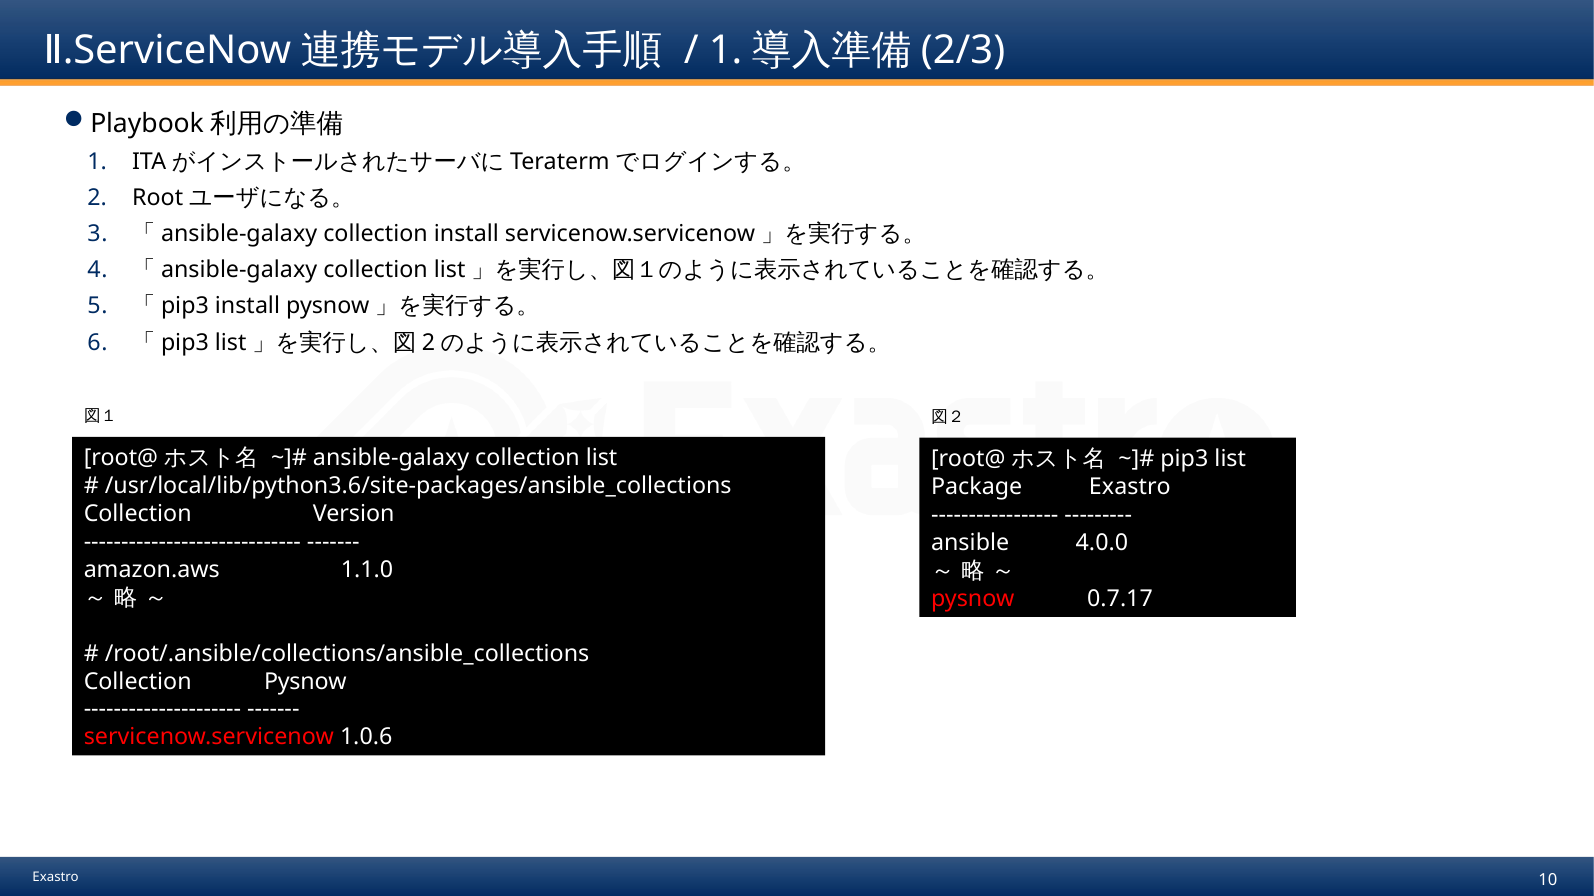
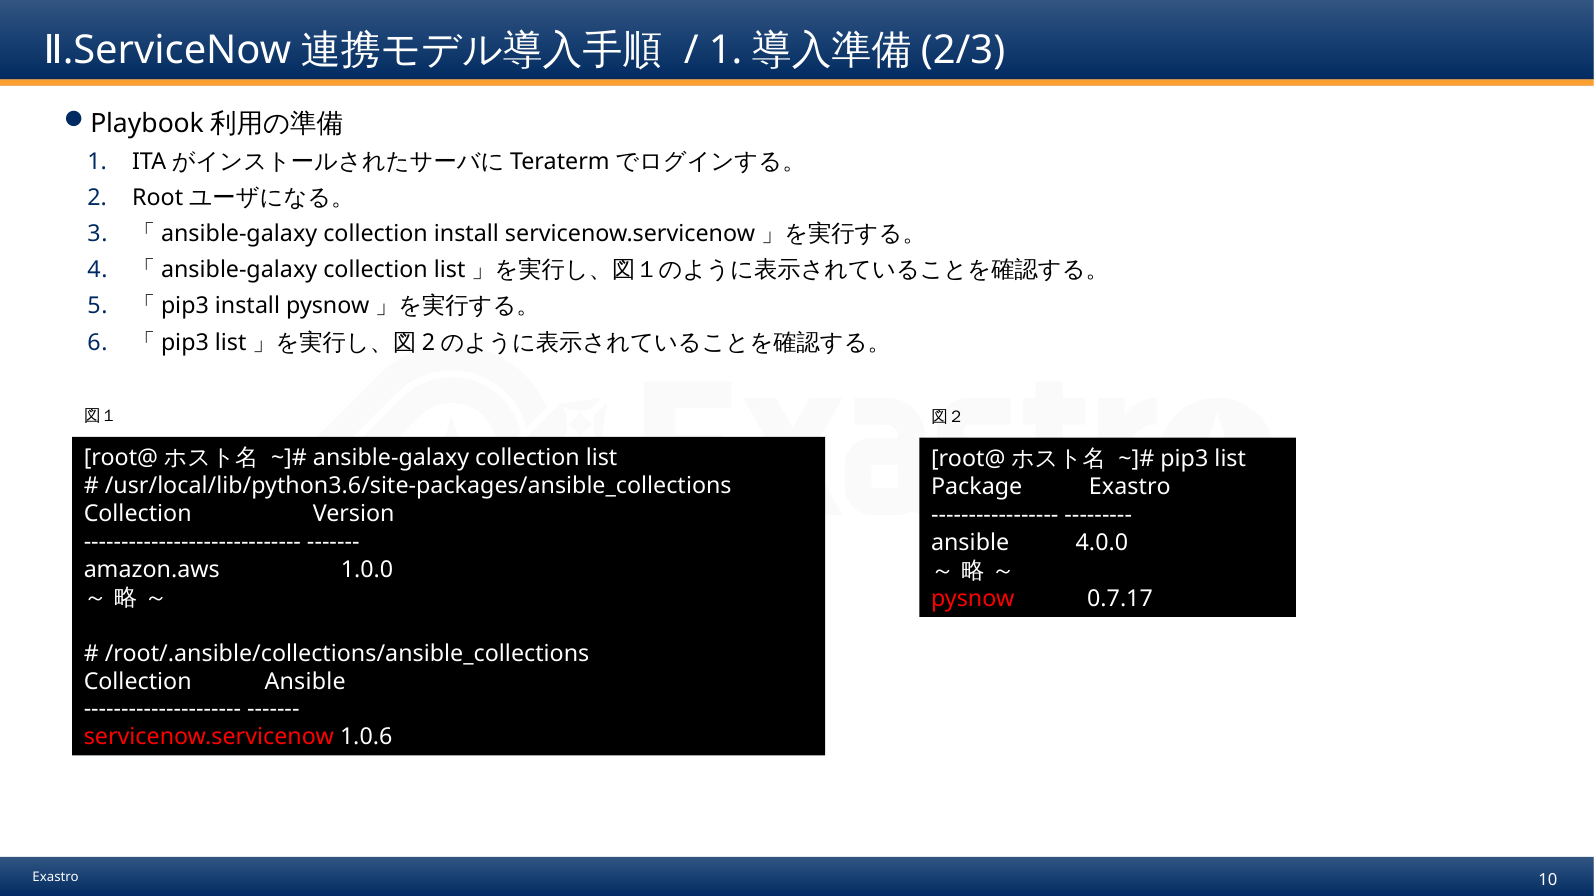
1.1.0: 1.1.0 -> 1.0.0
Collection Pysnow: Pysnow -> Ansible
